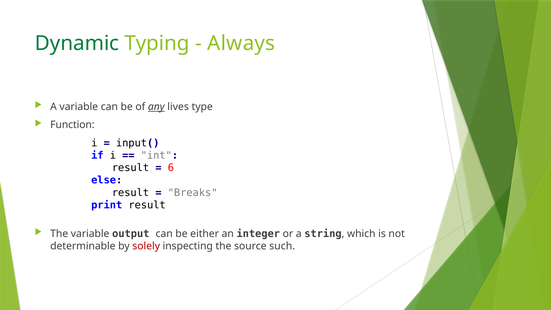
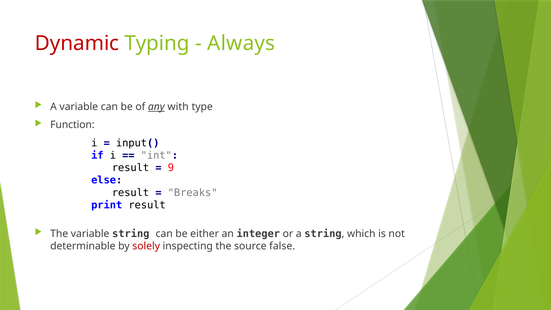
Dynamic colour: green -> red
lives: lives -> with
6: 6 -> 9
variable output: output -> string
such: such -> false
